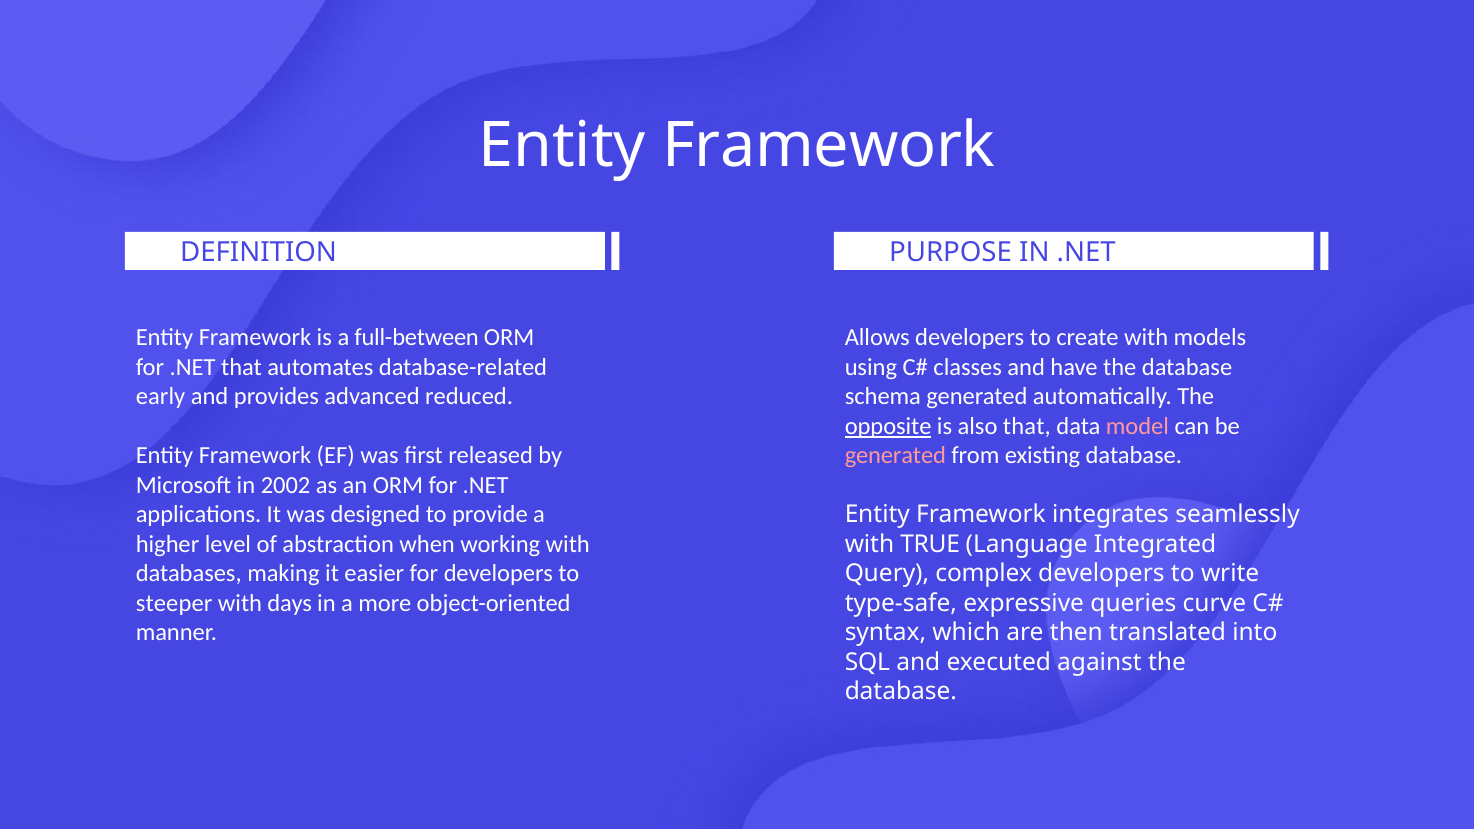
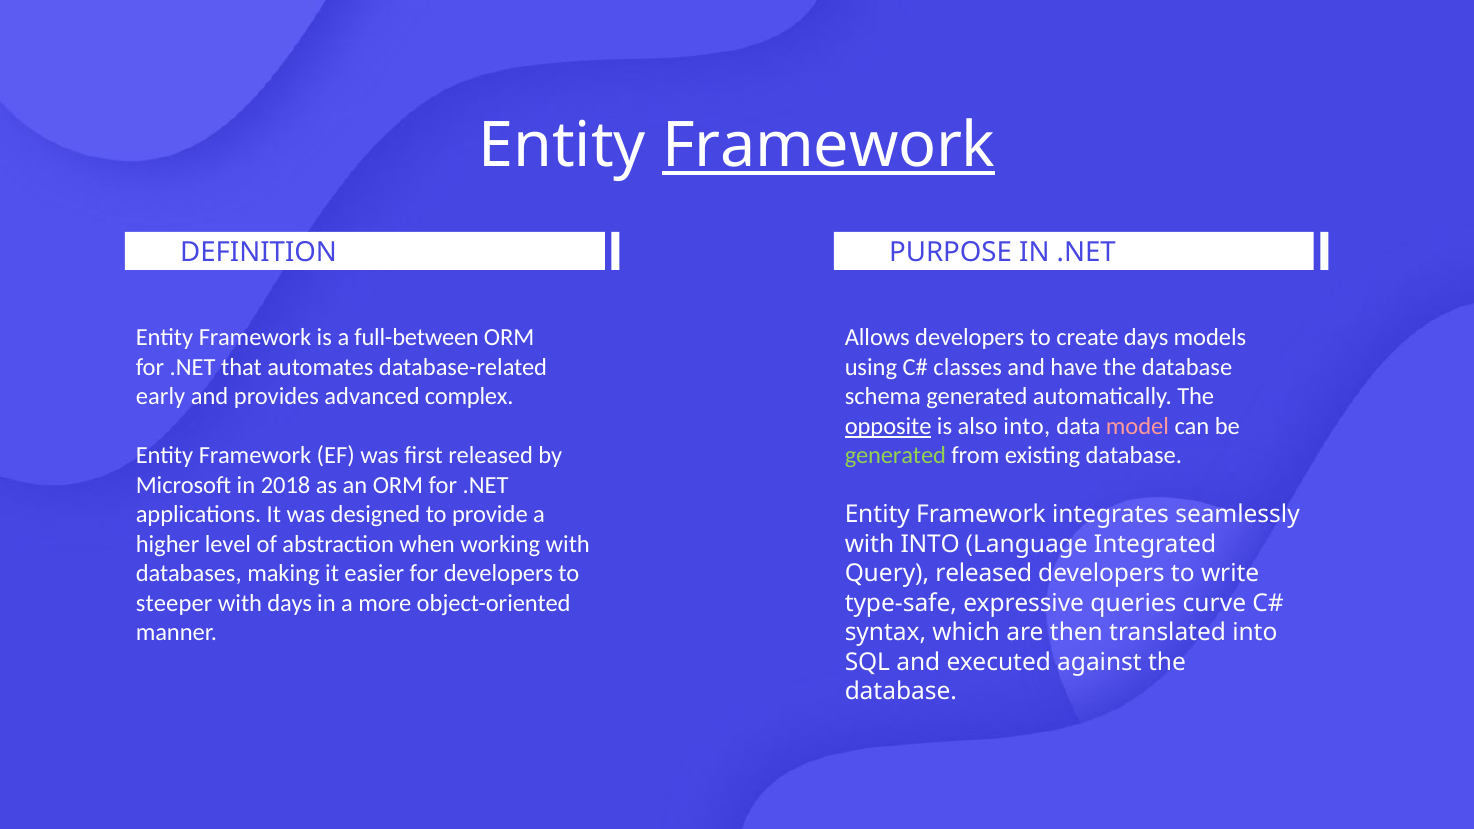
Framework at (829, 146) underline: none -> present
create with: with -> days
reduced: reduced -> complex
also that: that -> into
generated at (895, 456) colour: pink -> light green
2002: 2002 -> 2018
with TRUE: TRUE -> INTO
Query complex: complex -> released
